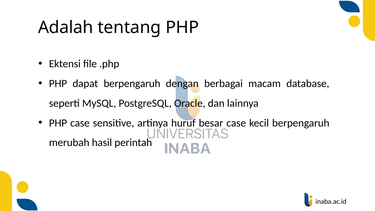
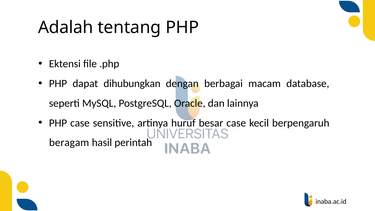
dapat berpengaruh: berpengaruh -> dihubungkan
merubah: merubah -> beragam
